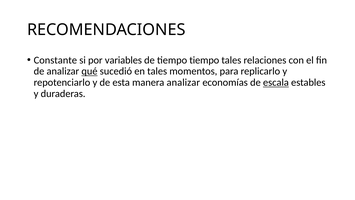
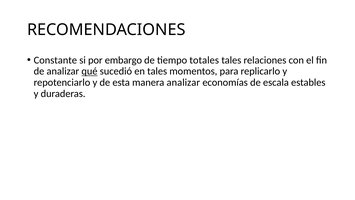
variables: variables -> embargo
tiempo tiempo: tiempo -> totales
escala underline: present -> none
